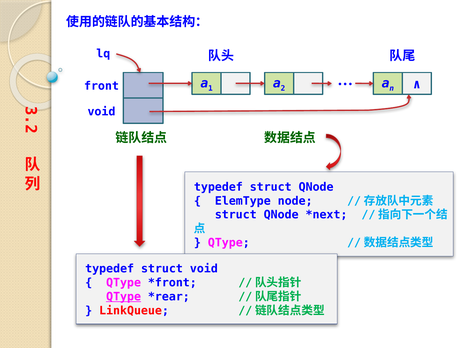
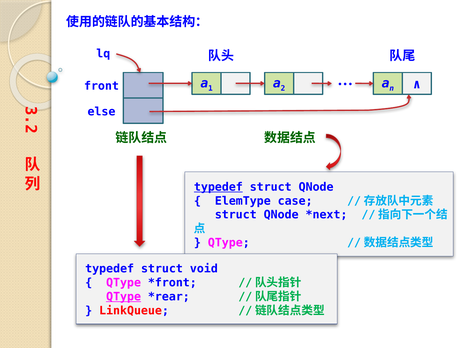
void at (101, 112): void -> else
typedef at (218, 187) underline: none -> present
node: node -> case
